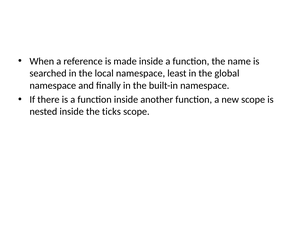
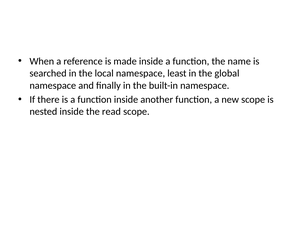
ticks: ticks -> read
